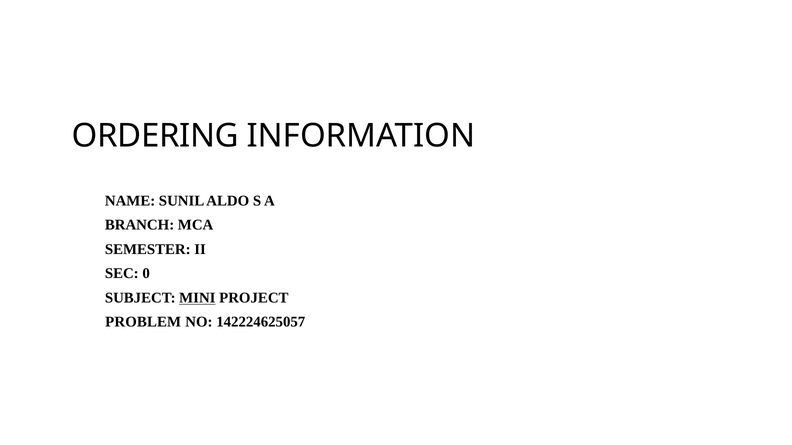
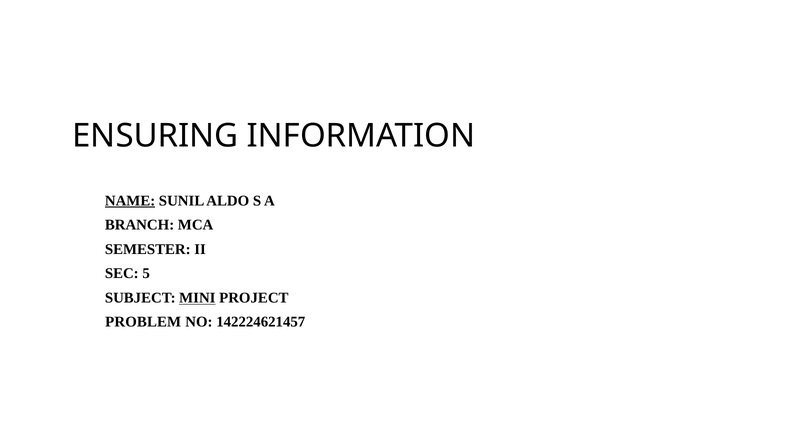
ORDERING: ORDERING -> ENSURING
NAME underline: none -> present
0: 0 -> 5
142224625057: 142224625057 -> 142224621457
